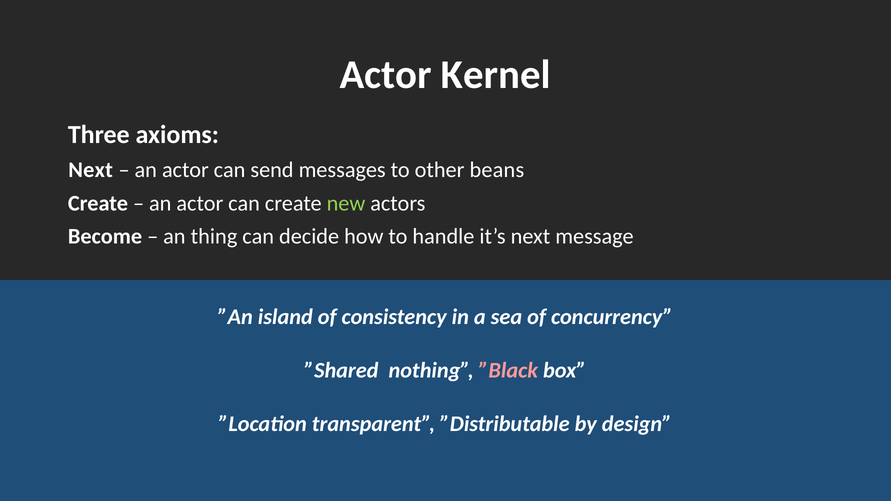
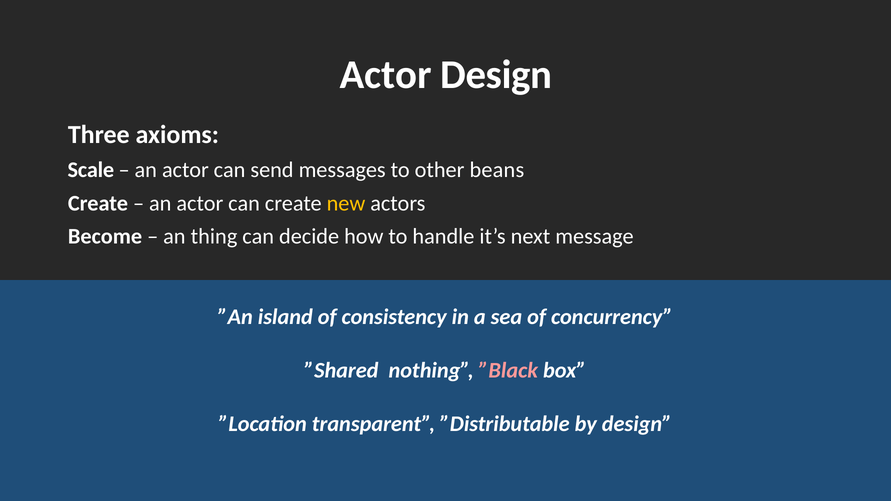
Actor Kernel: Kernel -> Design
Next at (91, 170): Next -> Scale
new colour: light green -> yellow
